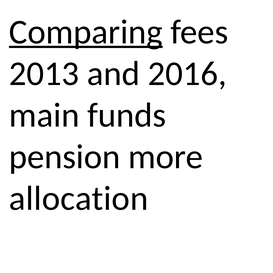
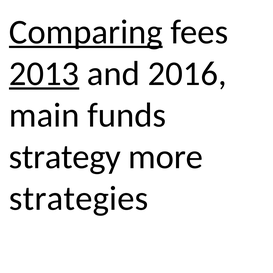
2013 underline: none -> present
pension: pension -> strategy
allocation: allocation -> strategies
